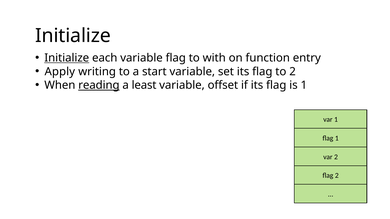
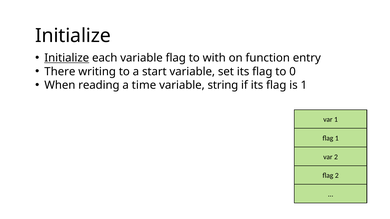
Apply: Apply -> There
to 2: 2 -> 0
reading underline: present -> none
least: least -> time
offset: offset -> string
